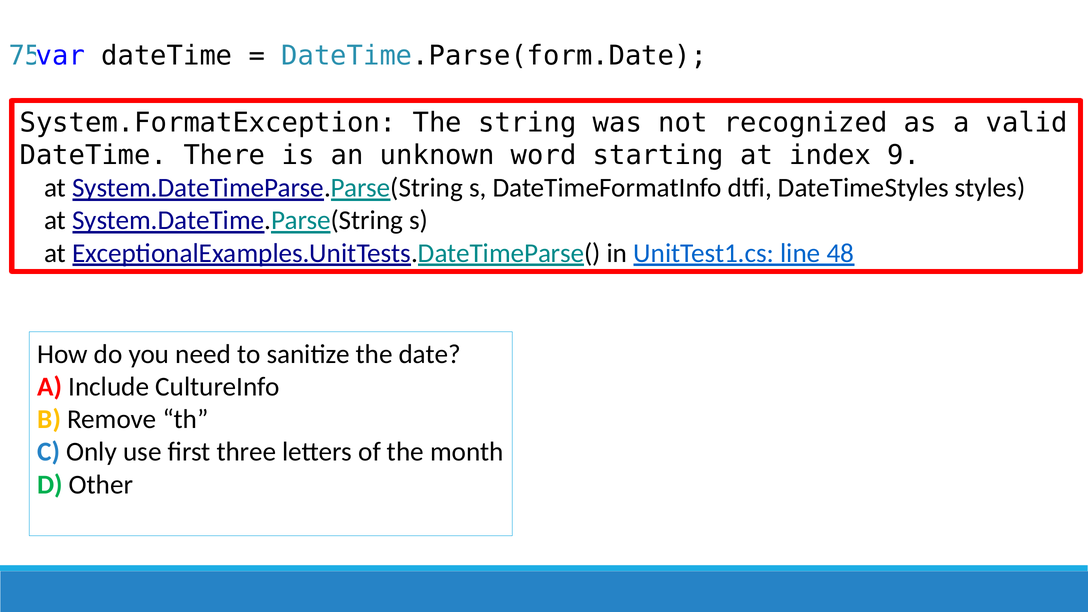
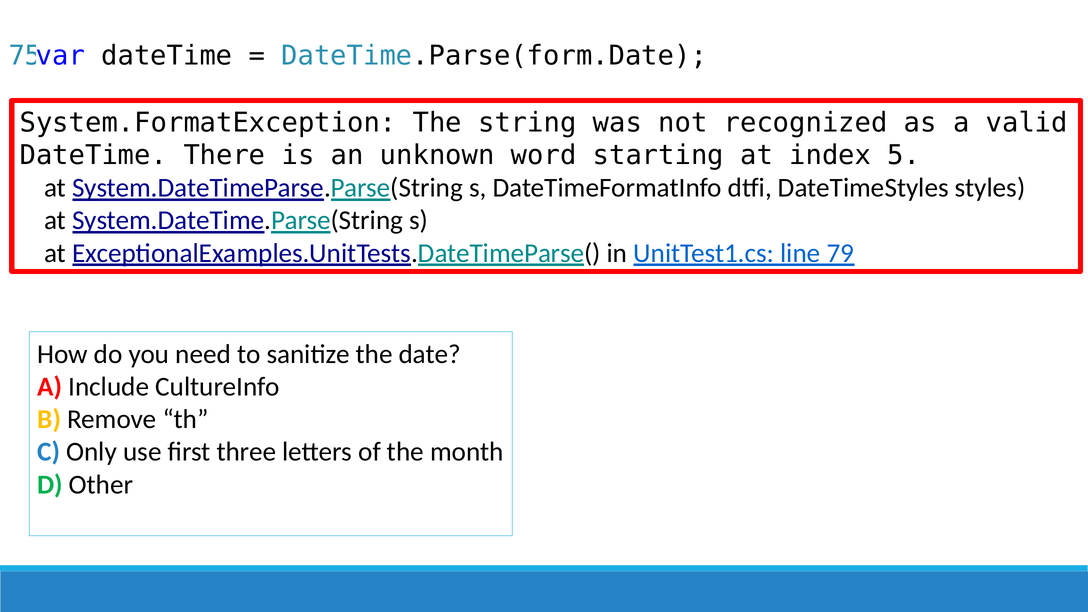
9: 9 -> 5
48: 48 -> 79
